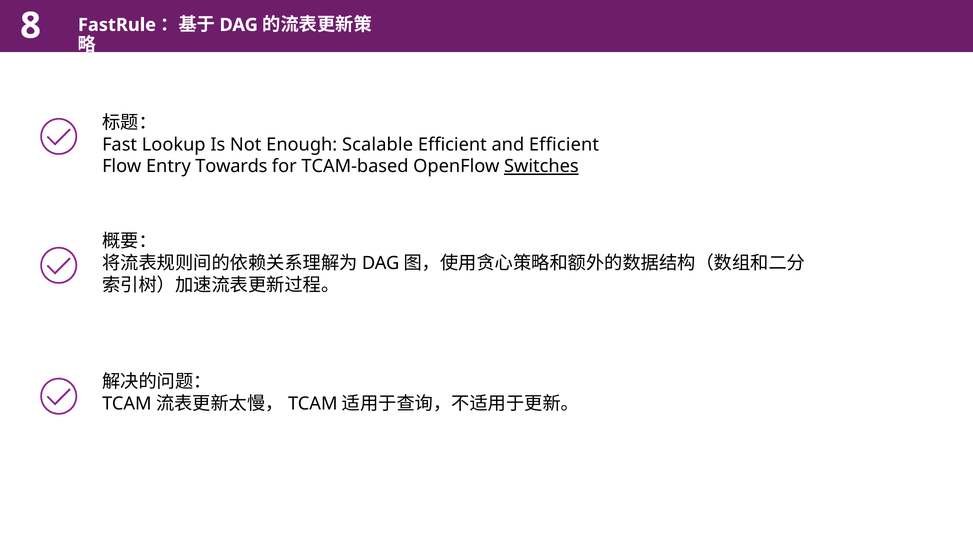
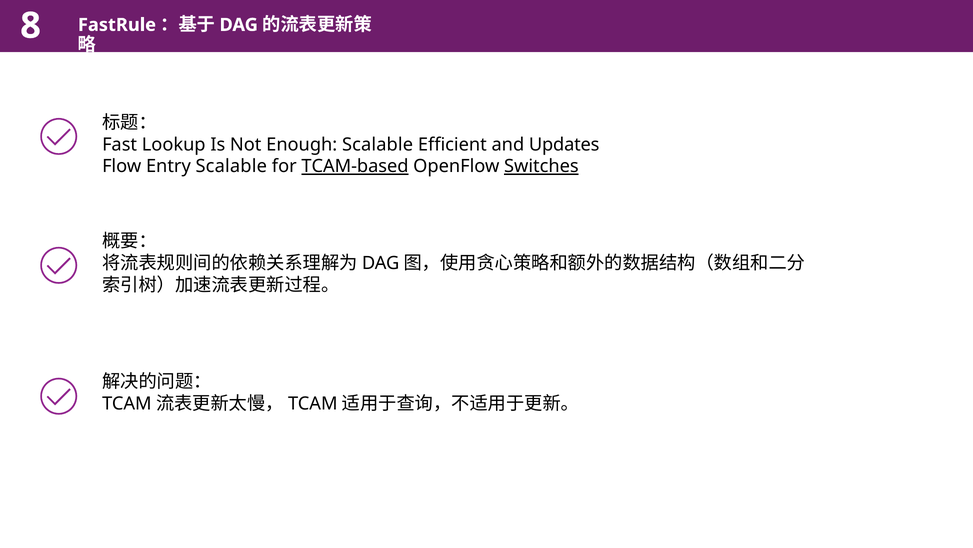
and Efficient: Efficient -> Updates
Entry Towards: Towards -> Scalable
TCAM-based underline: none -> present
